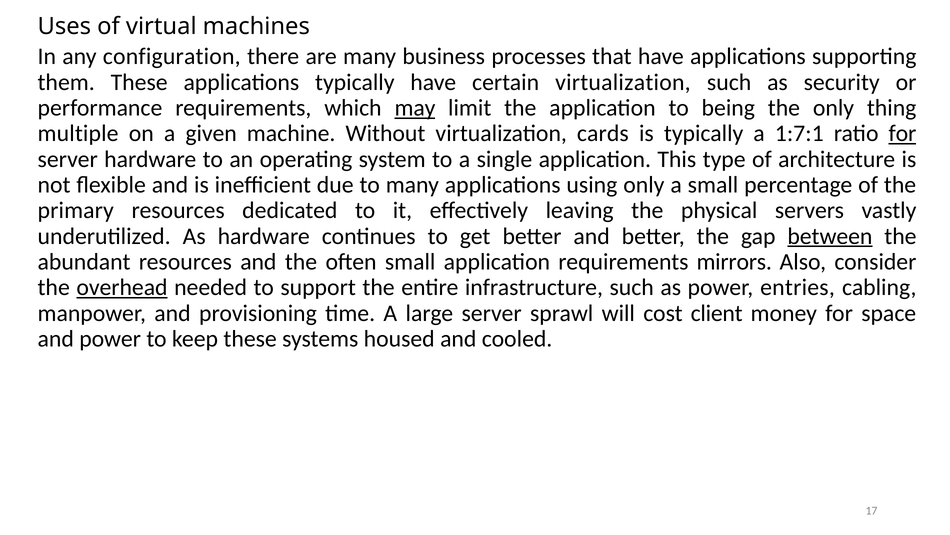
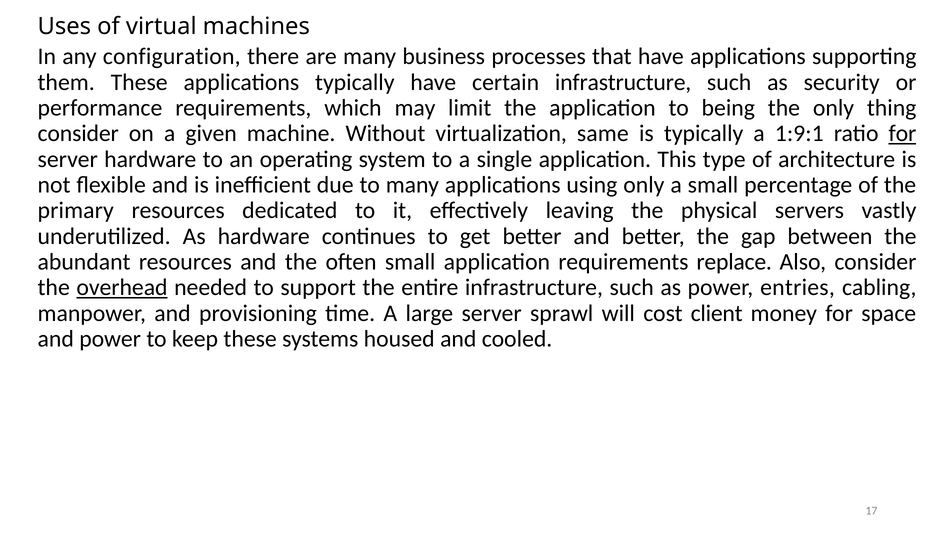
certain virtualization: virtualization -> infrastructure
may underline: present -> none
multiple at (78, 133): multiple -> consider
cards: cards -> same
1:7:1: 1:7:1 -> 1:9:1
between underline: present -> none
mirrors: mirrors -> replace
